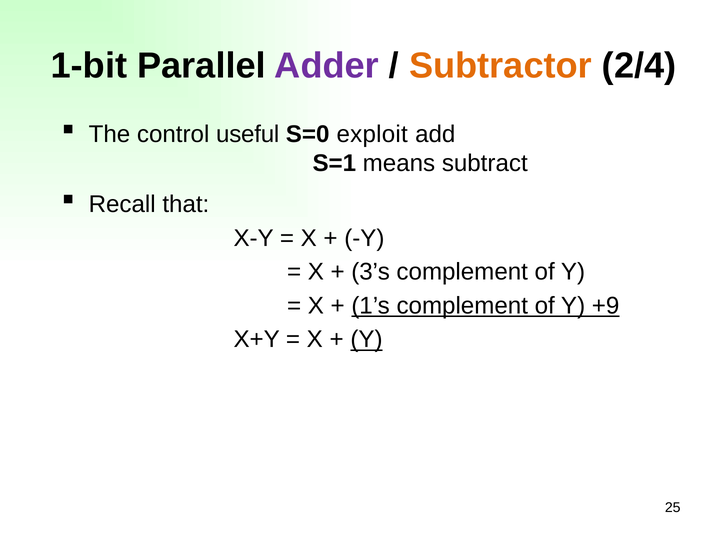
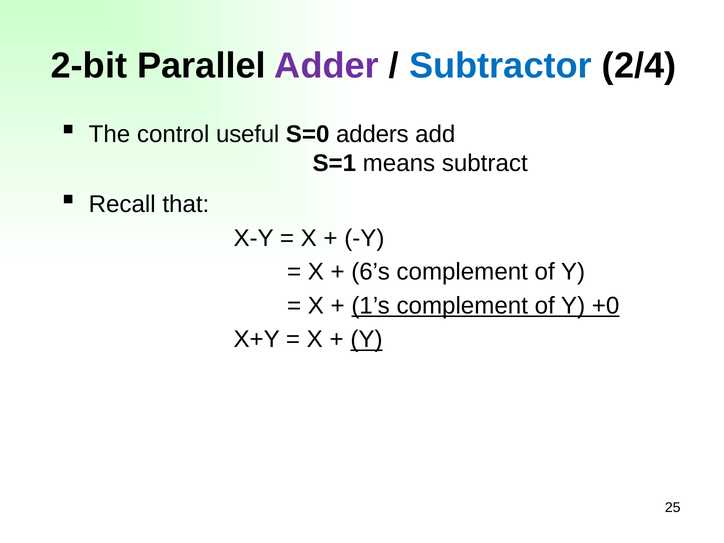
1-bit: 1-bit -> 2-bit
Subtractor colour: orange -> blue
exploit: exploit -> adders
3’s: 3’s -> 6’s
+9: +9 -> +0
